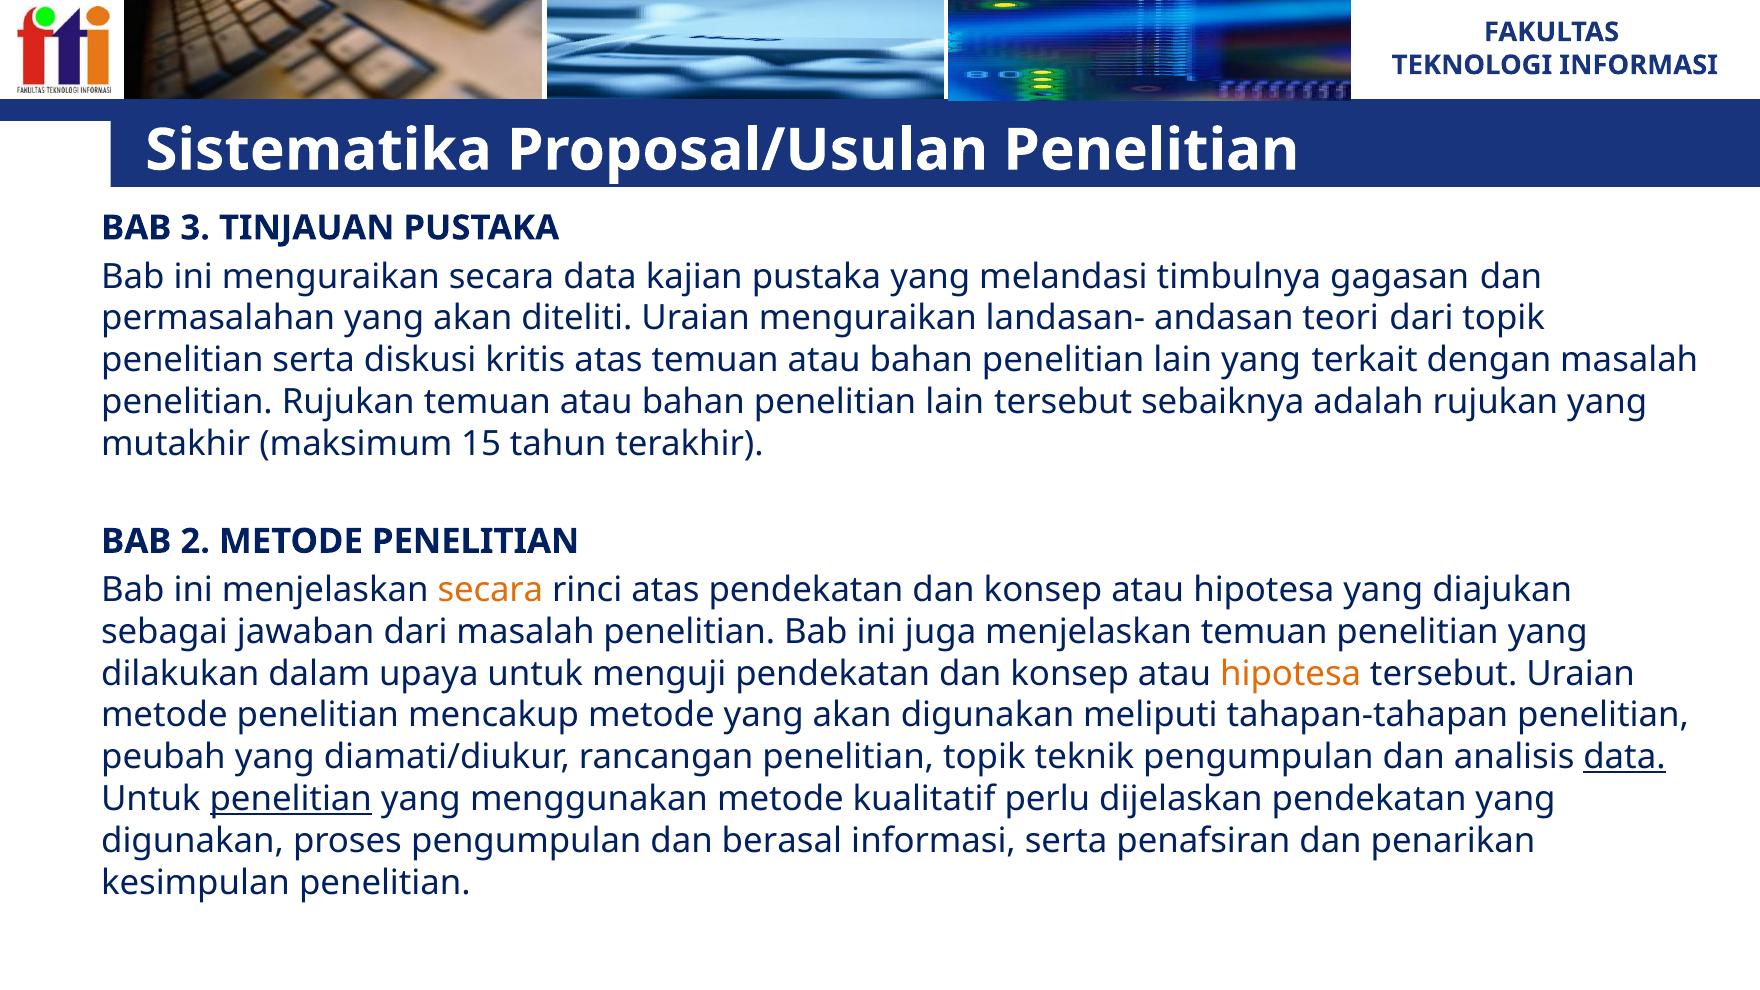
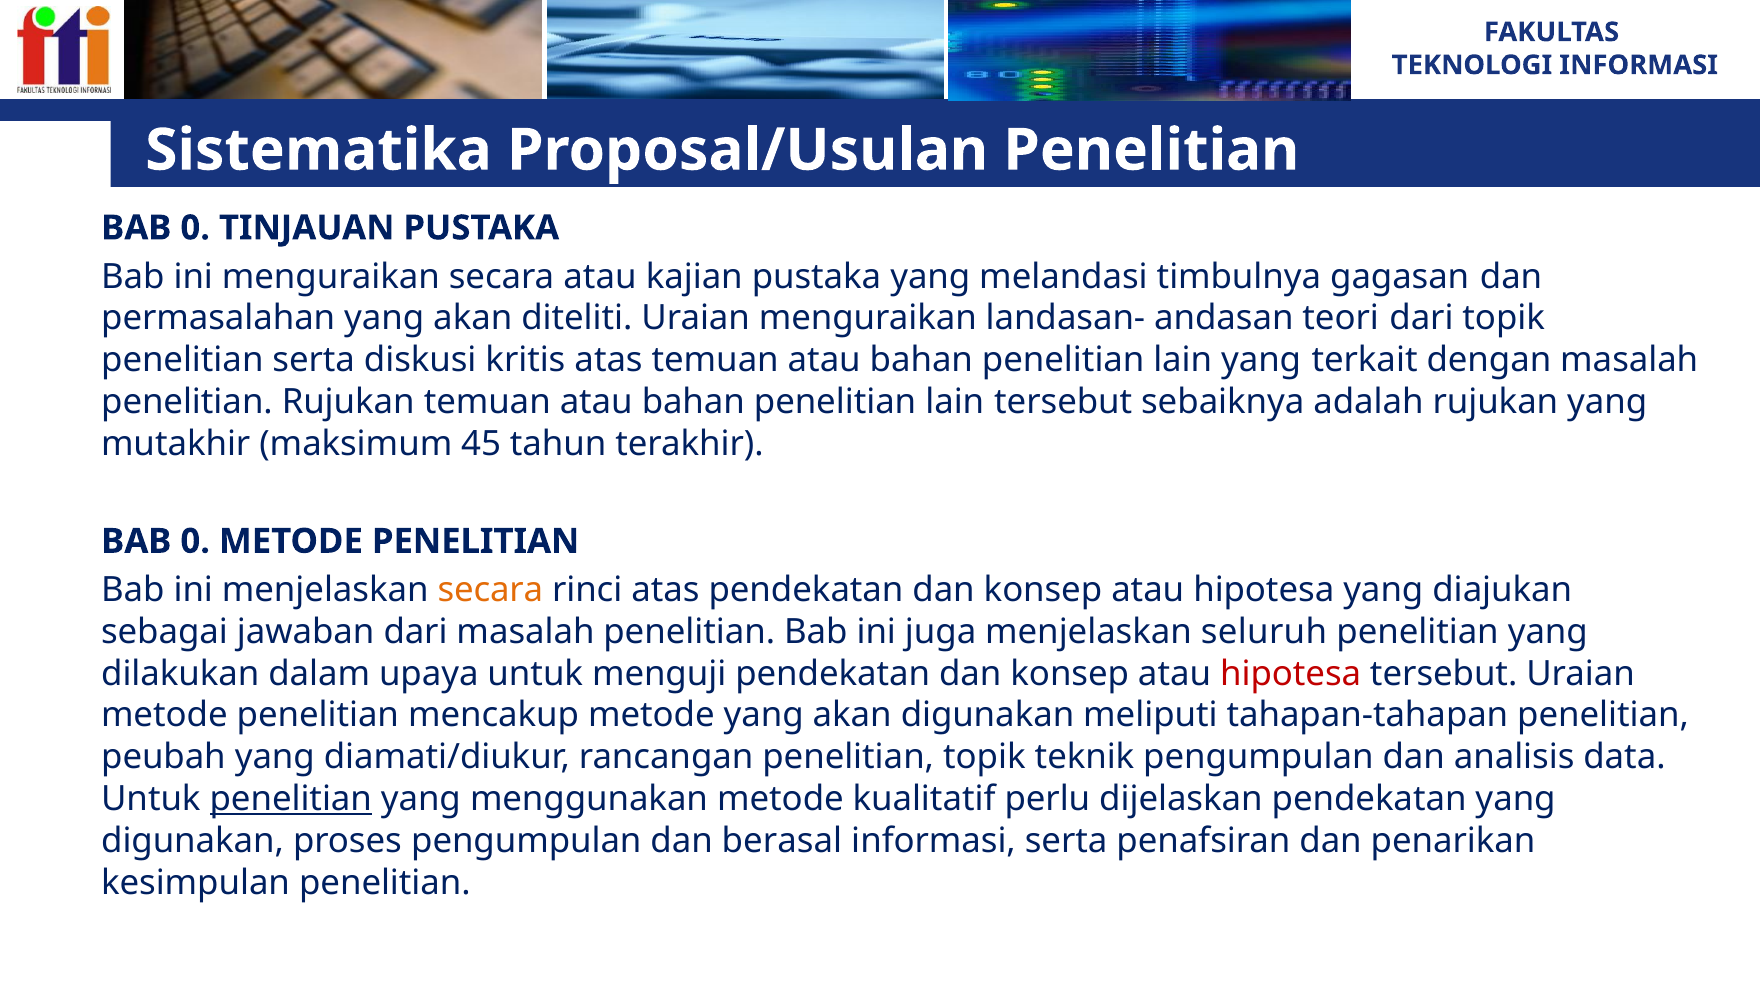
3 at (195, 228): 3 -> 0
secara data: data -> atau
15: 15 -> 45
2 at (195, 541): 2 -> 0
menjelaskan temuan: temuan -> seluruh
hipotesa at (1291, 674) colour: orange -> red
data at (1624, 757) underline: present -> none
